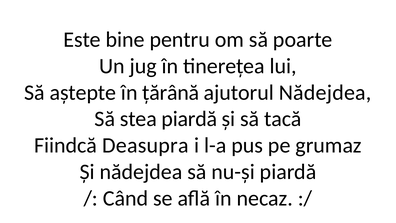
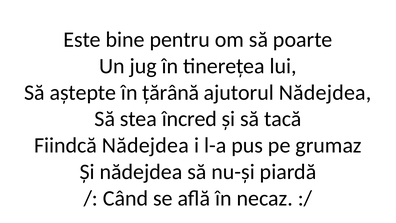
stea piardă: piardă -> încred
Fiindcă Deasupra: Deasupra -> Nădejdea
